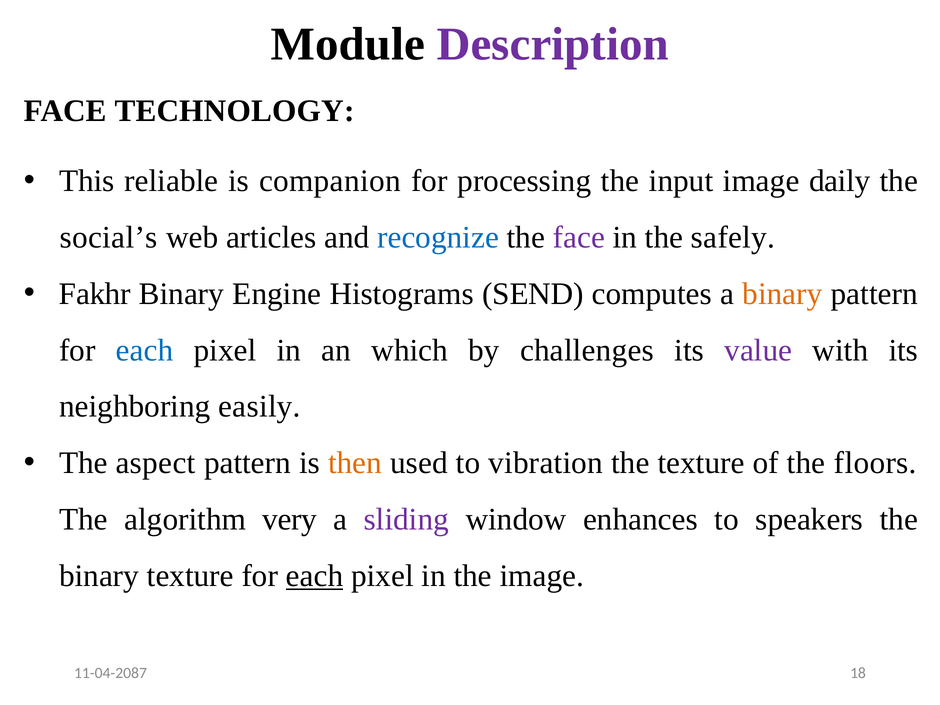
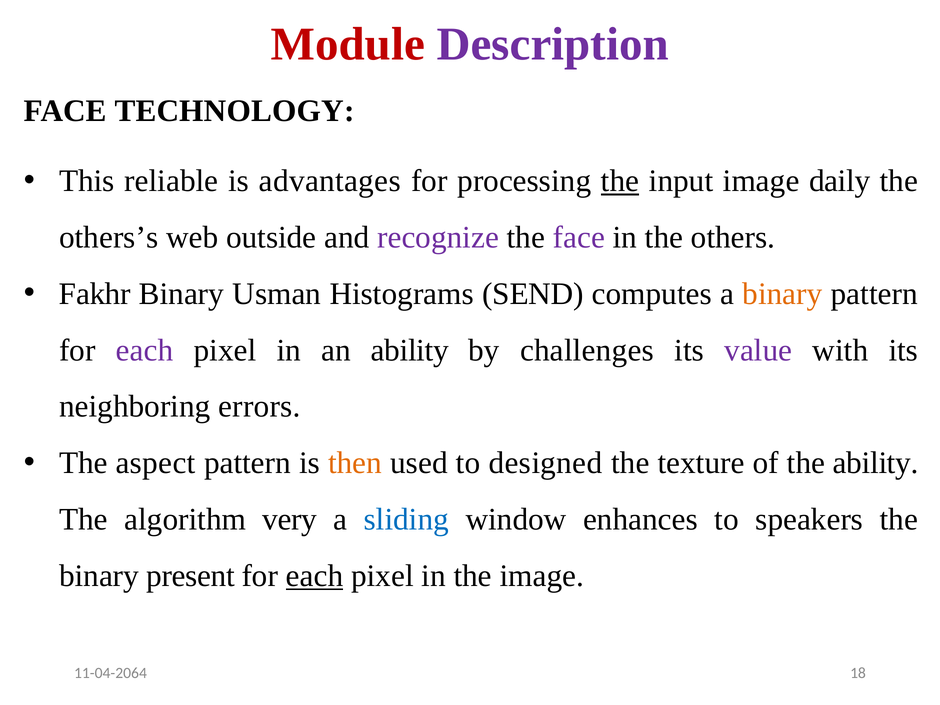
Module colour: black -> red
companion: companion -> advantages
the at (620, 181) underline: none -> present
social’s: social’s -> others’s
articles: articles -> outside
recognize colour: blue -> purple
safely: safely -> others
Engine: Engine -> Usman
each at (145, 350) colour: blue -> purple
an which: which -> ability
easily: easily -> errors
vibration: vibration -> designed
the floors: floors -> ability
sliding colour: purple -> blue
binary texture: texture -> present
11-04-2087: 11-04-2087 -> 11-04-2064
